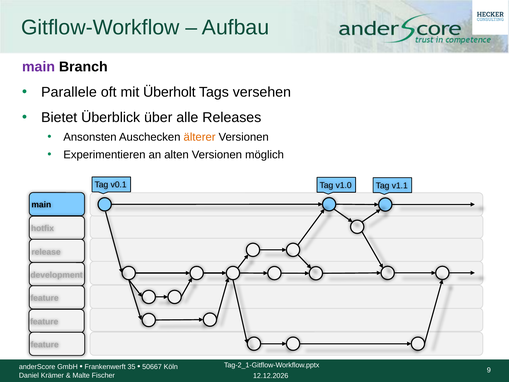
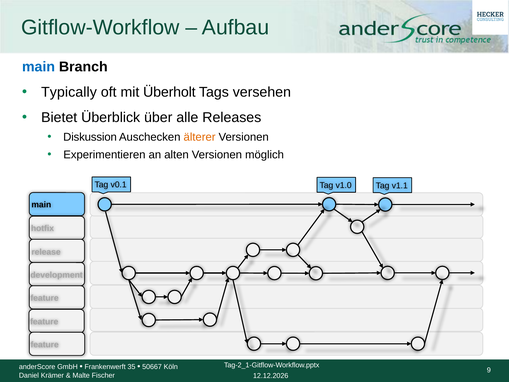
main at (38, 67) colour: purple -> blue
Parallele: Parallele -> Typically
Ansonsten: Ansonsten -> Diskussion
